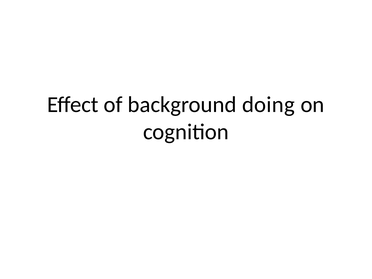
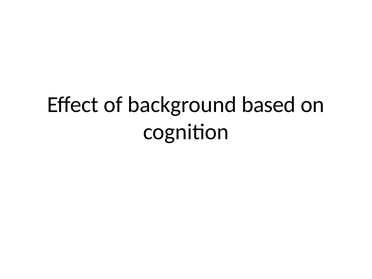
doing: doing -> based
